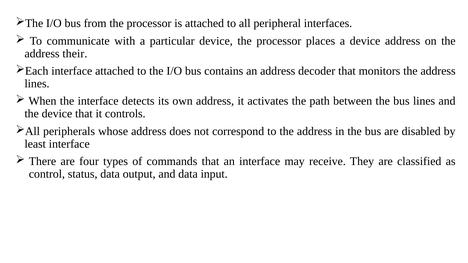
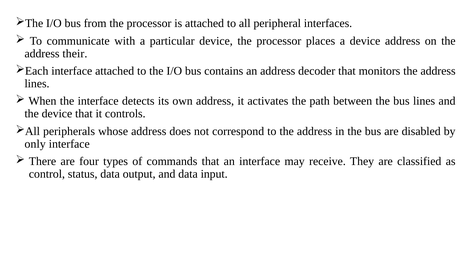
least: least -> only
